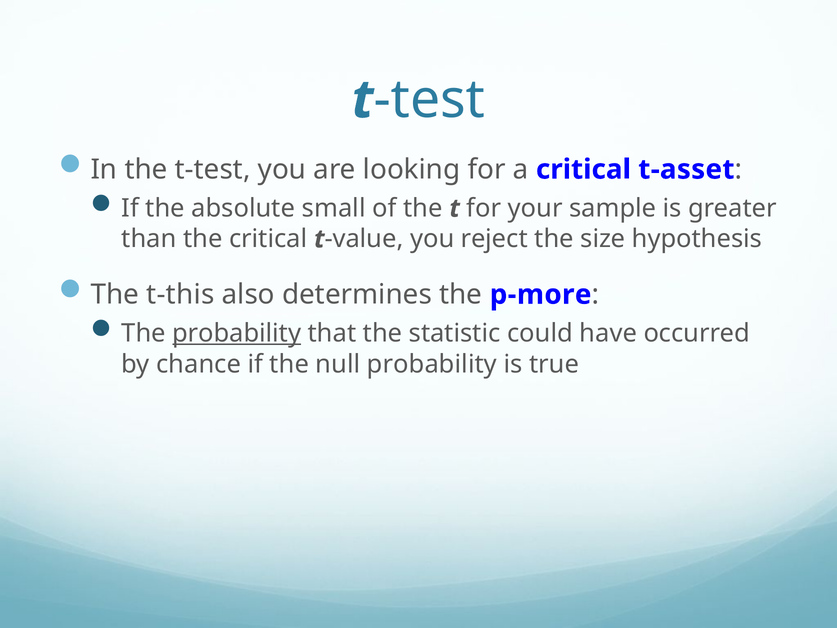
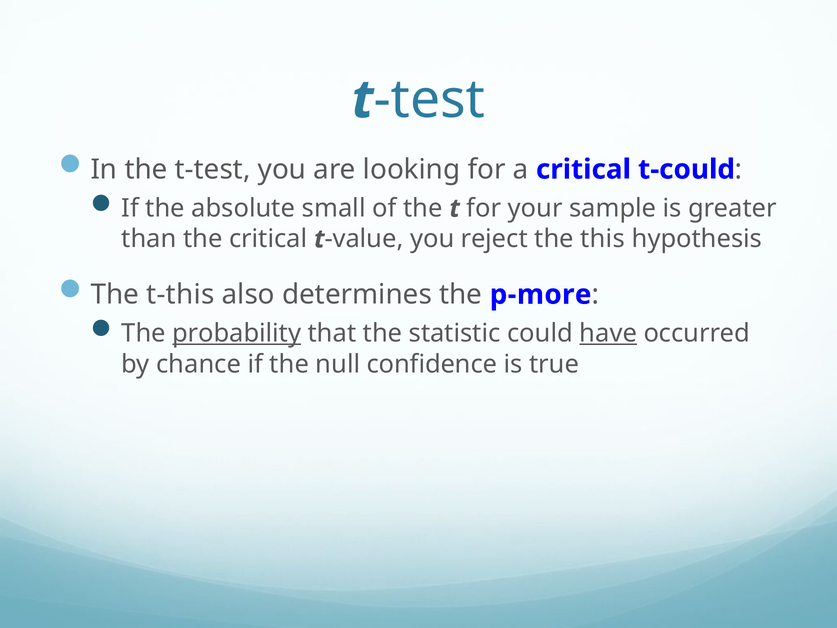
t-asset: t-asset -> t-could
size: size -> this
have underline: none -> present
null probability: probability -> confidence
